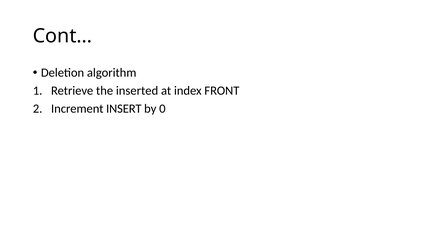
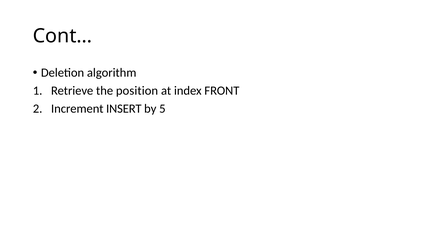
inserted: inserted -> position
0: 0 -> 5
